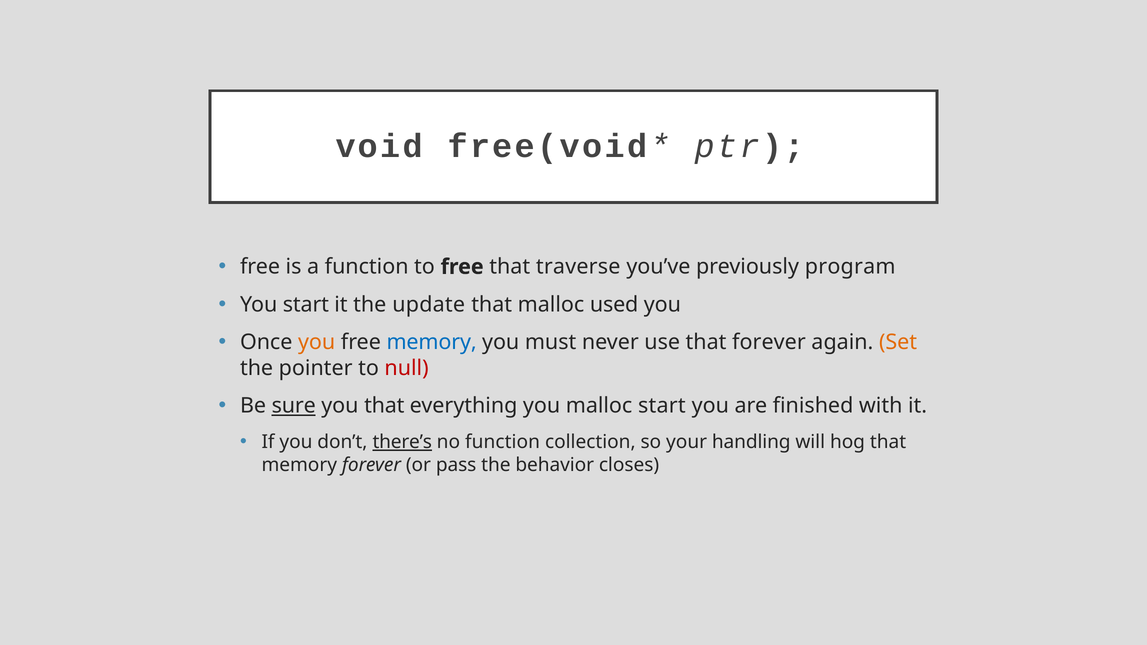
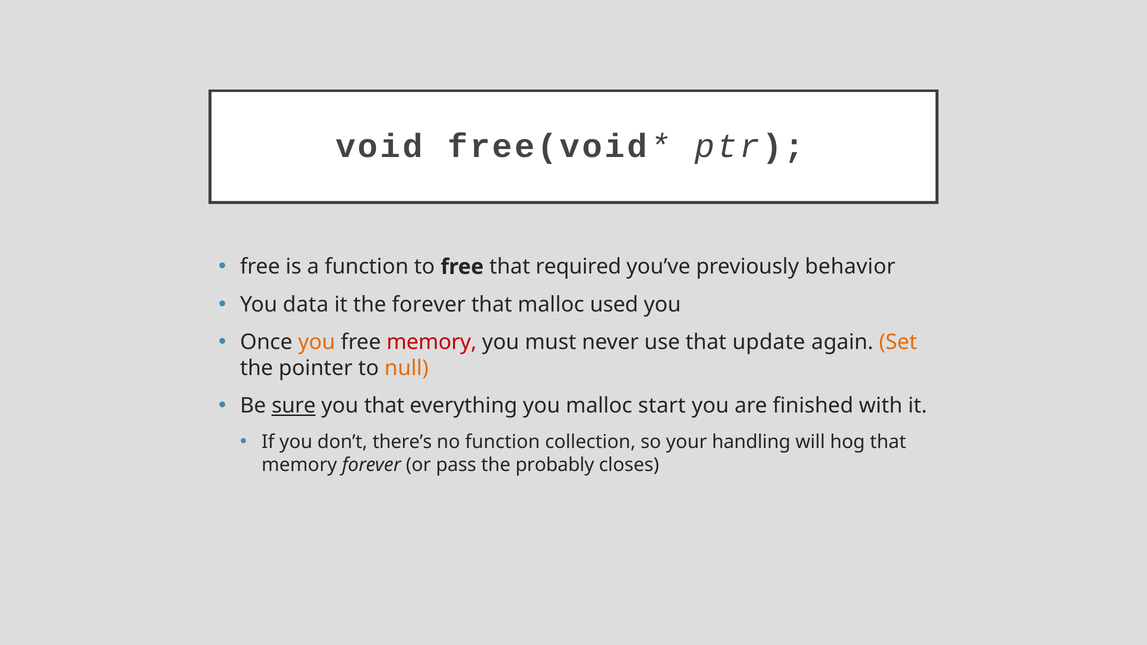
traverse: traverse -> required
program: program -> behavior
You start: start -> data
the update: update -> forever
memory at (432, 342) colour: blue -> red
that forever: forever -> update
null colour: red -> orange
there’s underline: present -> none
behavior: behavior -> probably
